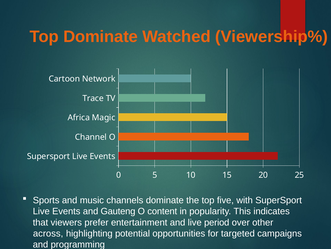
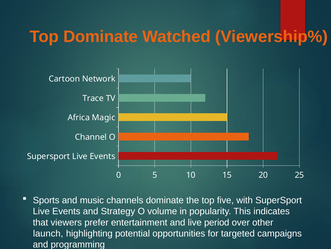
Gauteng: Gauteng -> Strategy
content: content -> volume
across: across -> launch
